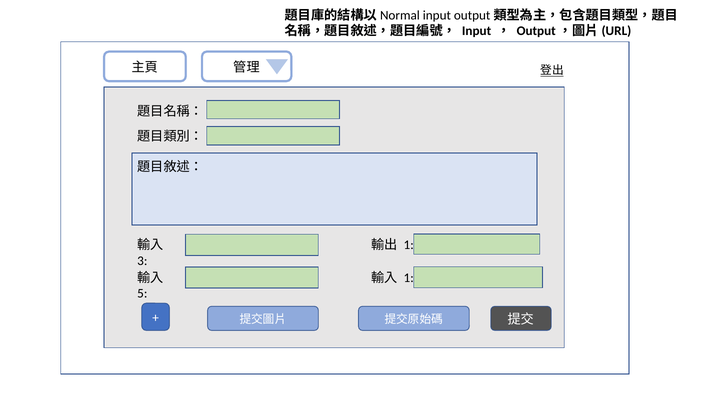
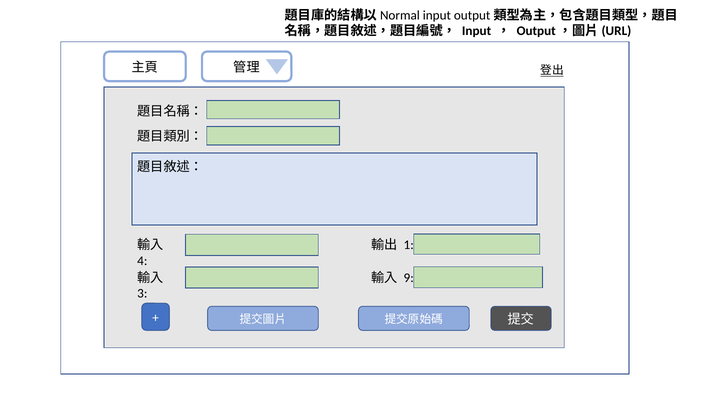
3: 3 -> 4
1 at (409, 278): 1 -> 9
5: 5 -> 3
